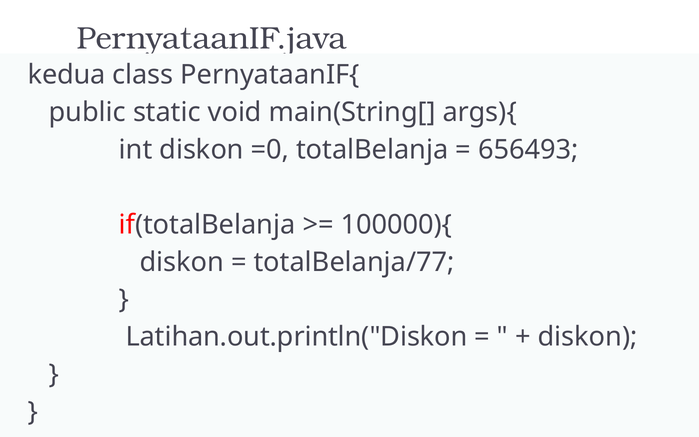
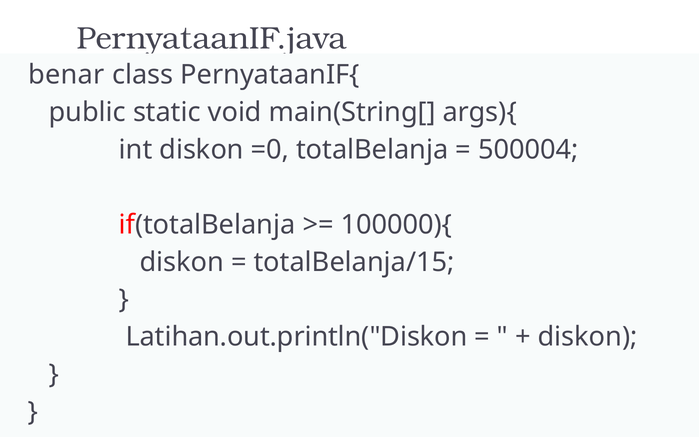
kedua: kedua -> benar
656493: 656493 -> 500004
totalBelanja/77: totalBelanja/77 -> totalBelanja/15
